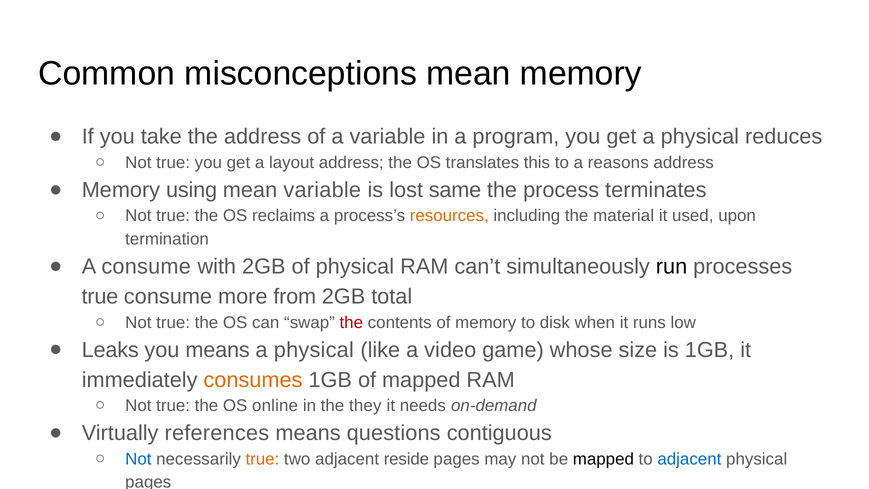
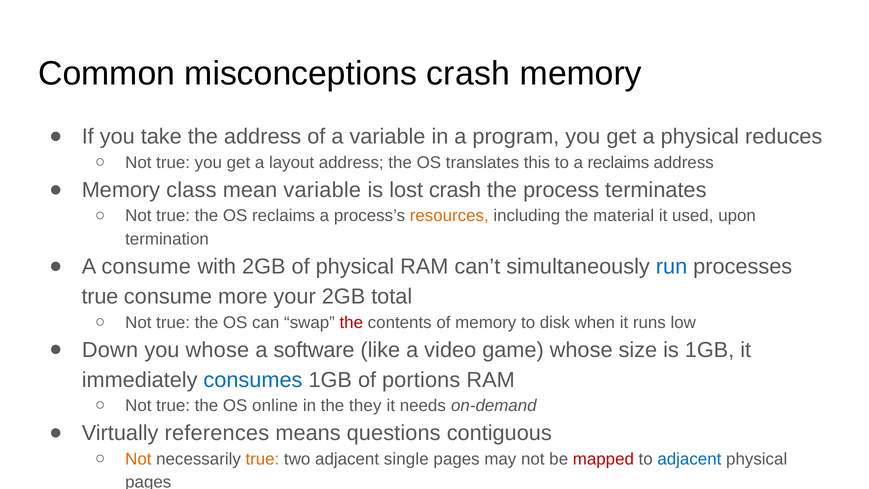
misconceptions mean: mean -> crash
a reasons: reasons -> reclaims
using: using -> class
lost same: same -> crash
run colour: black -> blue
from: from -> your
Leaks: Leaks -> Down
you means: means -> whose
physical at (314, 350): physical -> software
consumes colour: orange -> blue
of mapped: mapped -> portions
Not at (138, 459) colour: blue -> orange
reside: reside -> single
mapped at (603, 459) colour: black -> red
